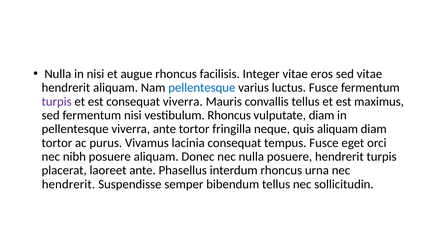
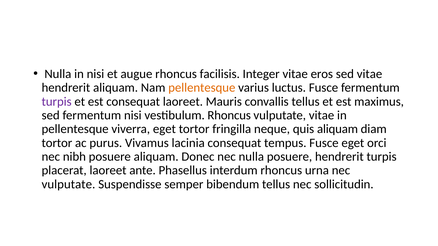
pellentesque at (202, 88) colour: blue -> orange
consequat viverra: viverra -> laoreet
vulputate diam: diam -> vitae
viverra ante: ante -> eget
hendrerit at (68, 184): hendrerit -> vulputate
